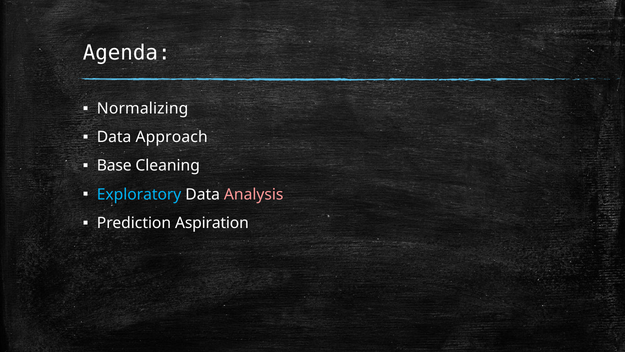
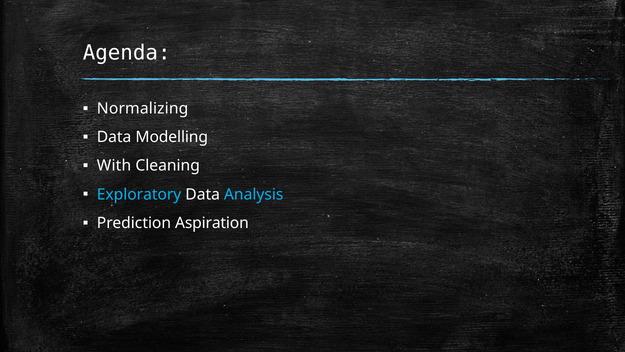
Approach: Approach -> Modelling
Base: Base -> With
Analysis colour: pink -> light blue
